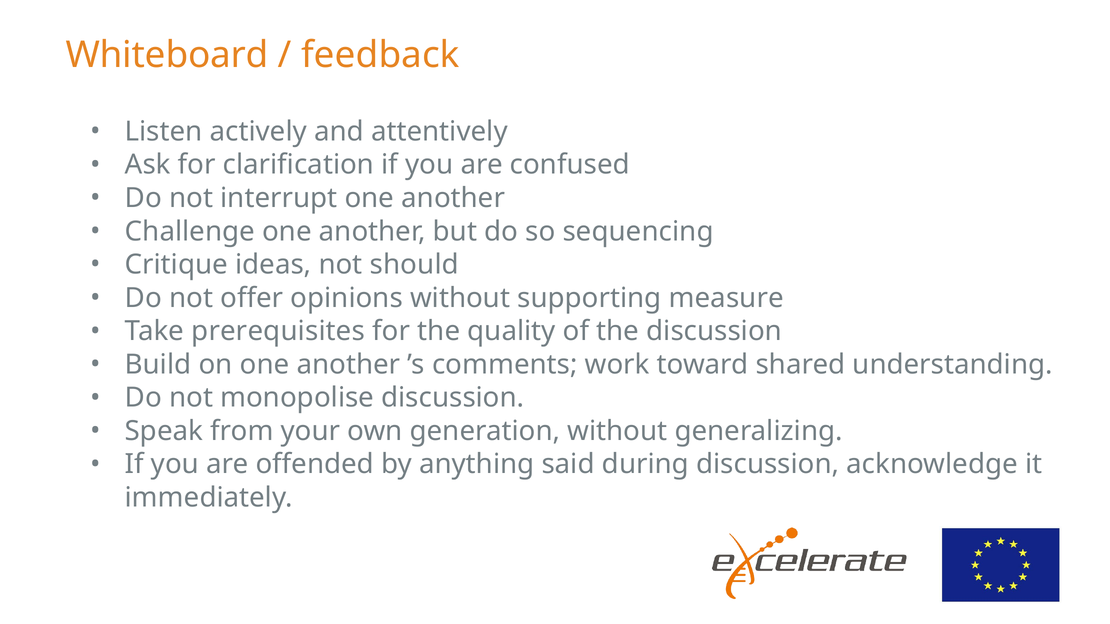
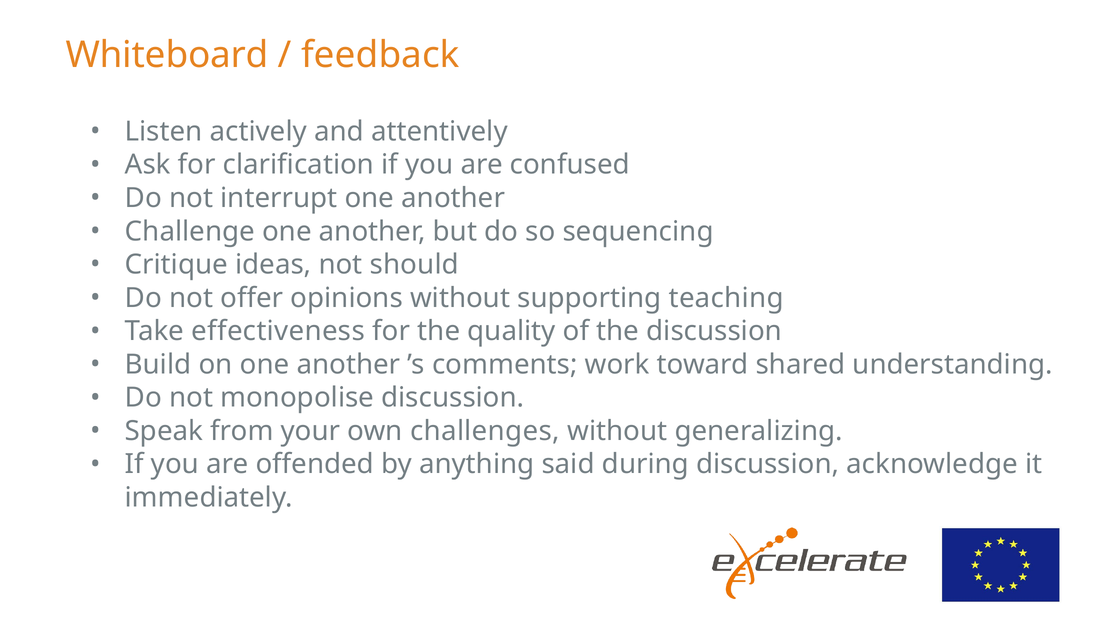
measure: measure -> teaching
prerequisites: prerequisites -> effectiveness
generation: generation -> challenges
